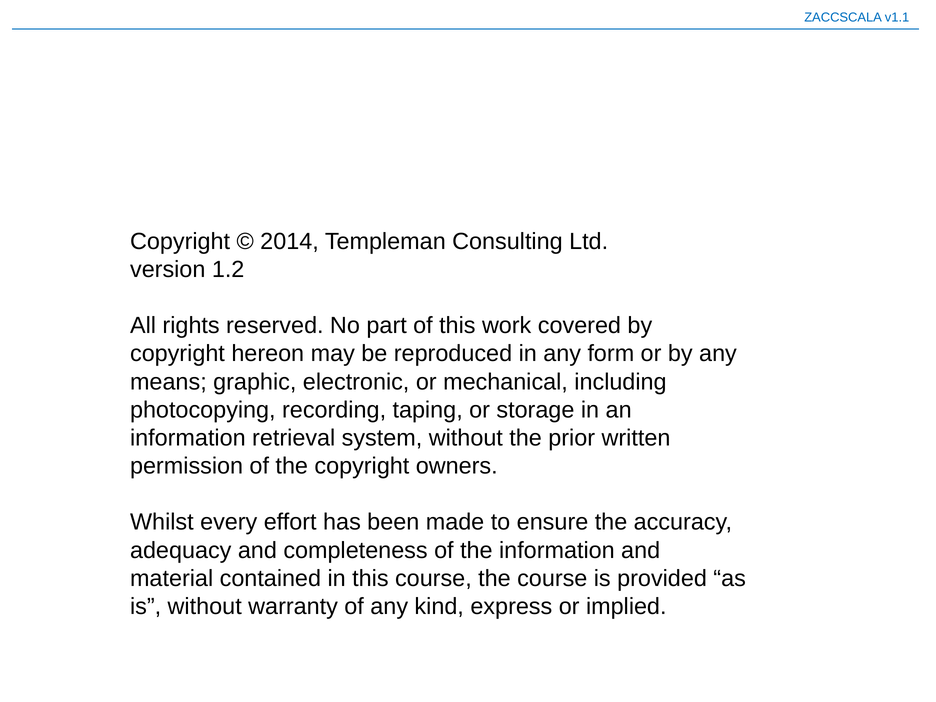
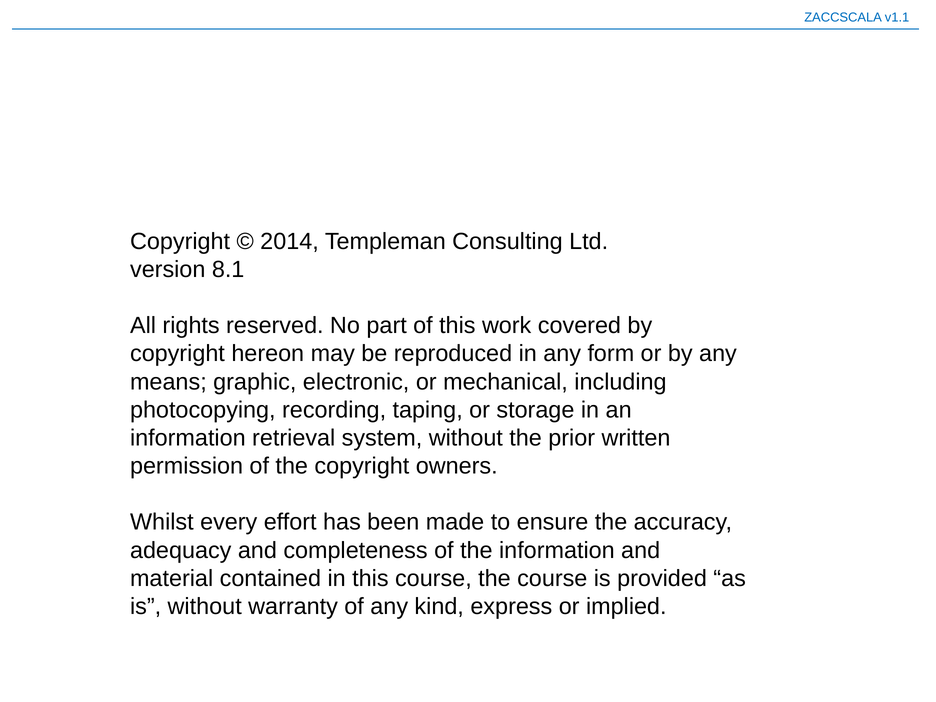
1.2: 1.2 -> 8.1
